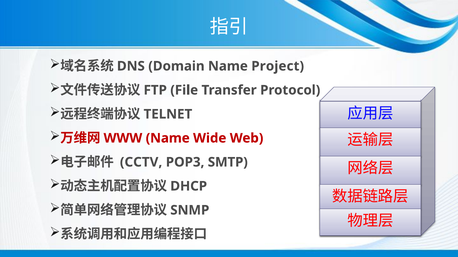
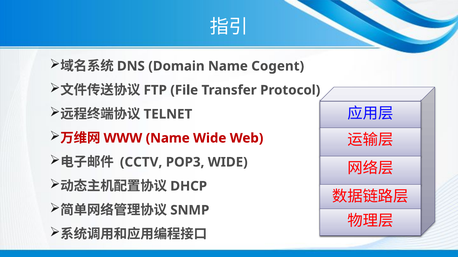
Project: Project -> Cogent
POP3 SMTP: SMTP -> WIDE
